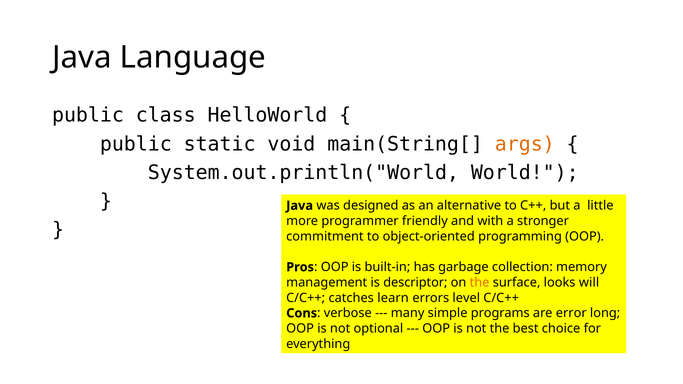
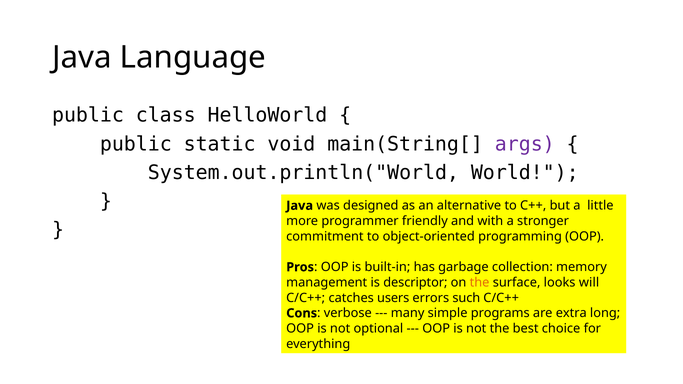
args colour: orange -> purple
learn: learn -> users
level: level -> such
error: error -> extra
